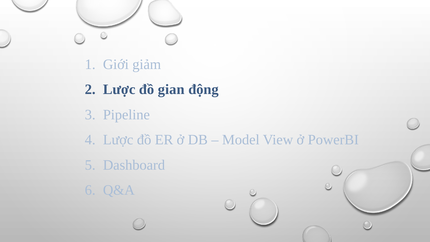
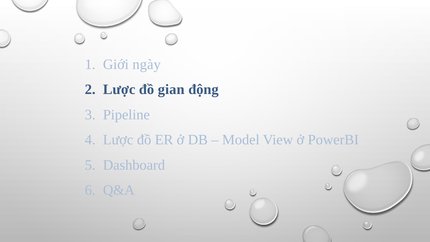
giảm: giảm -> ngày
